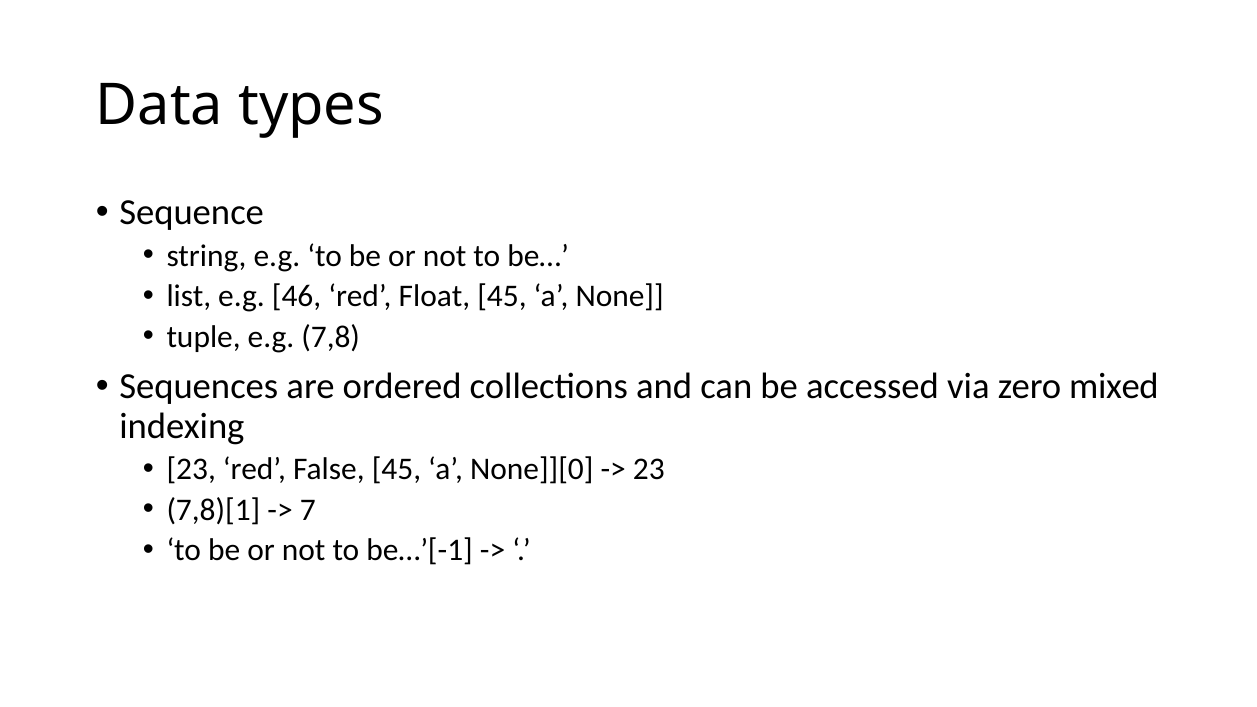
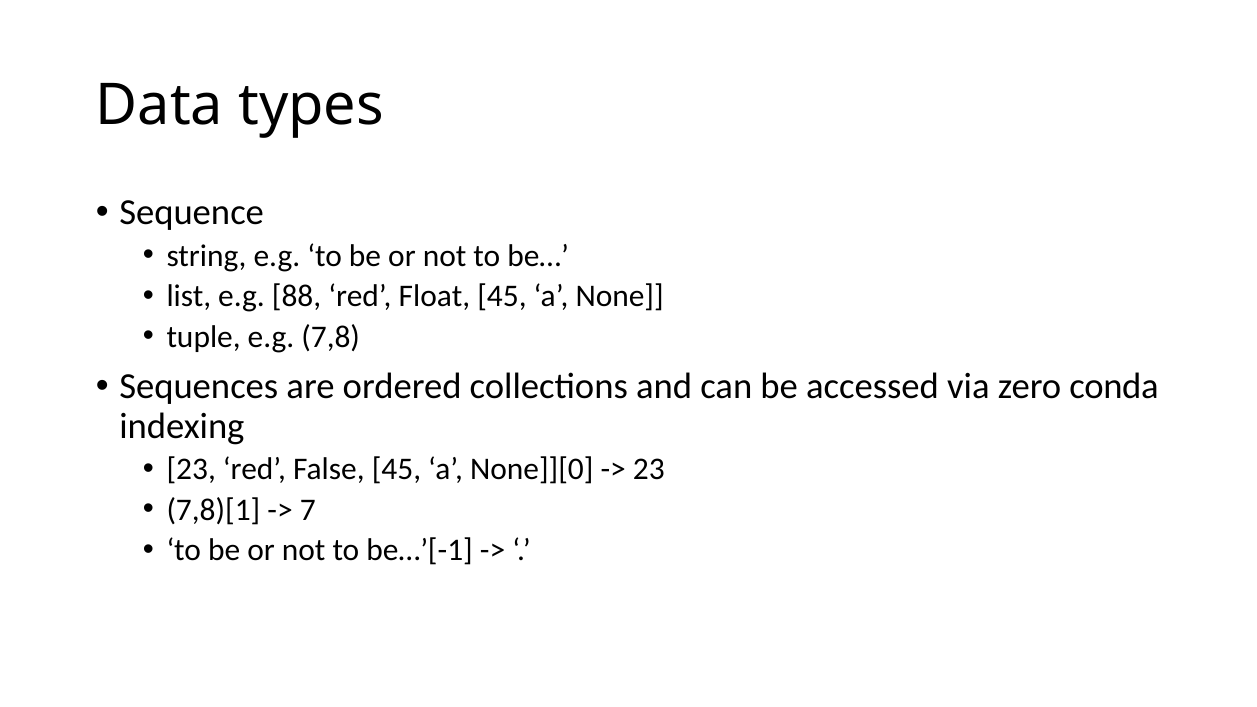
46: 46 -> 88
mixed: mixed -> conda
